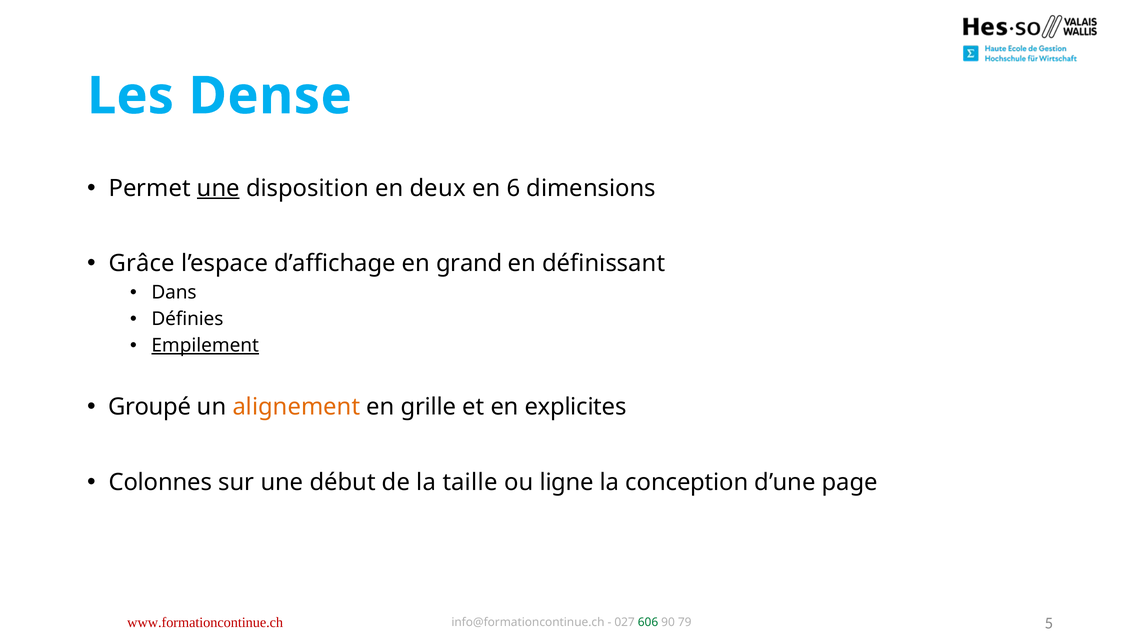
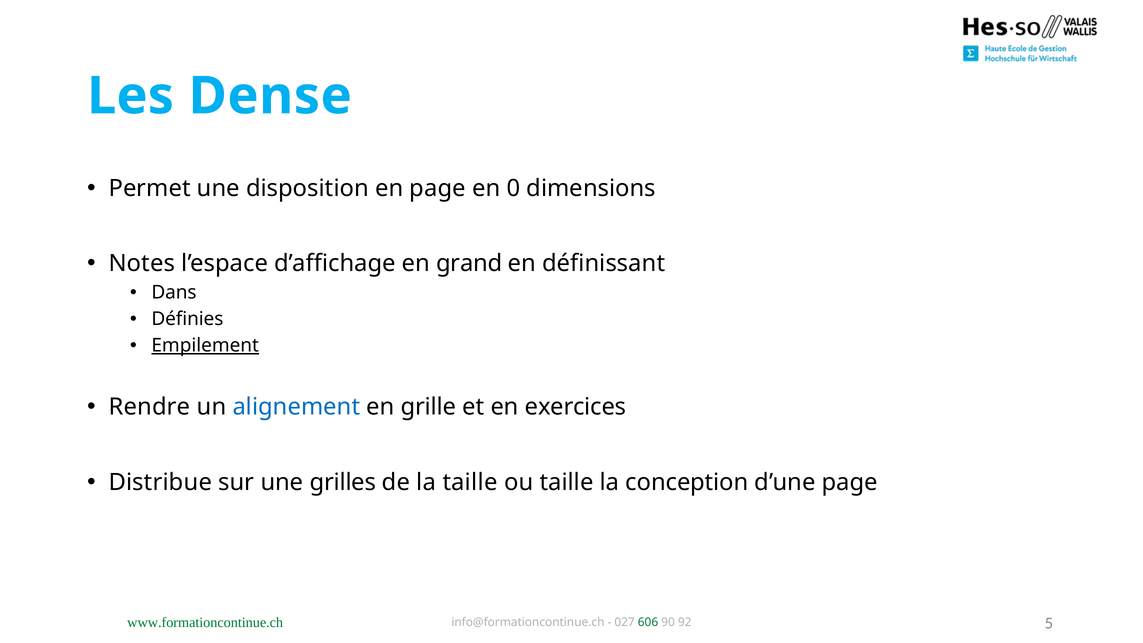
une at (218, 188) underline: present -> none
en deux: deux -> page
6: 6 -> 0
Grâce: Grâce -> Notes
Groupé: Groupé -> Rendre
alignement colour: orange -> blue
explicites: explicites -> exercices
Colonnes: Colonnes -> Distribue
début: début -> grilles
ou ligne: ligne -> taille
www.formationcontinue.ch colour: red -> green
79: 79 -> 92
